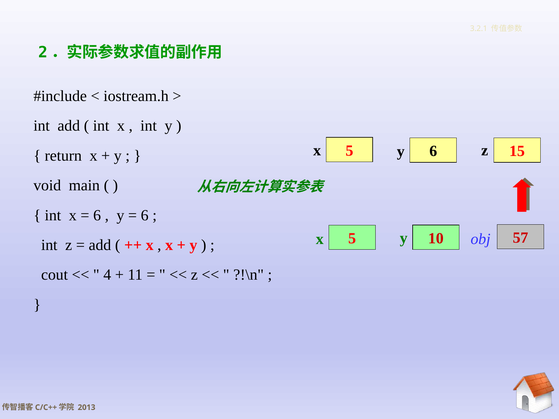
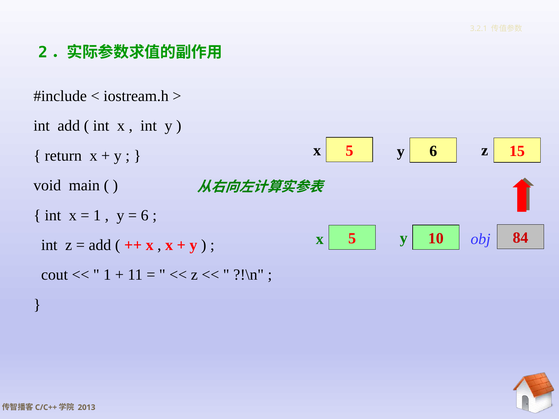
6 at (97, 215): 6 -> 1
57: 57 -> 84
4 at (107, 275): 4 -> 1
